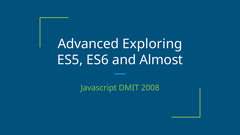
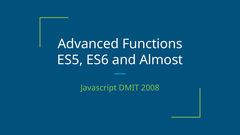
Exploring: Exploring -> Functions
